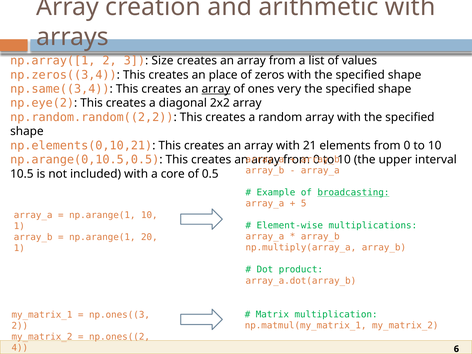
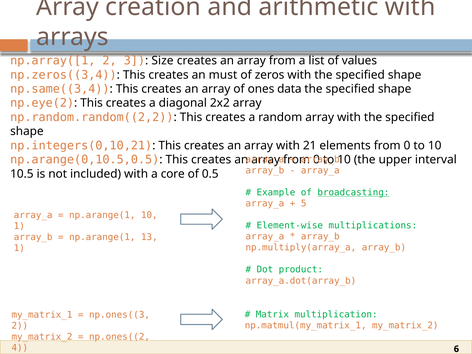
place: place -> must
array at (216, 89) underline: present -> none
very: very -> data
np.elements(0,10,21: np.elements(0,10,21 -> np.integers(0,10,21
20: 20 -> 13
